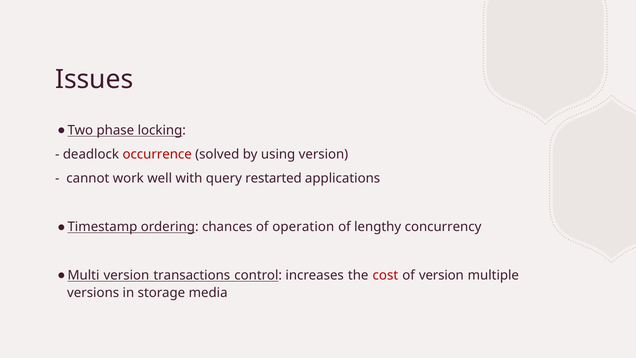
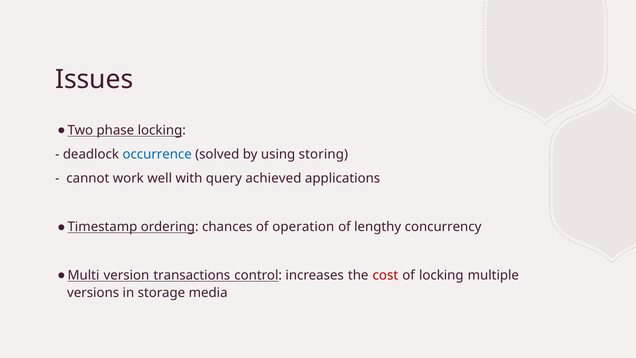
occurrence colour: red -> blue
using version: version -> storing
restarted: restarted -> achieved
of version: version -> locking
